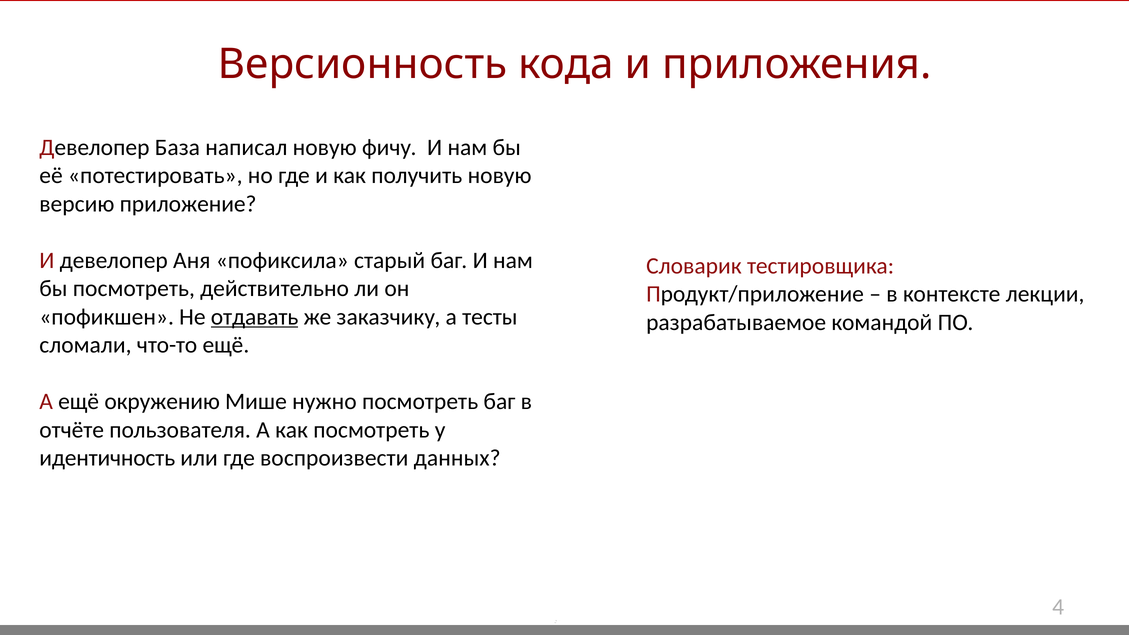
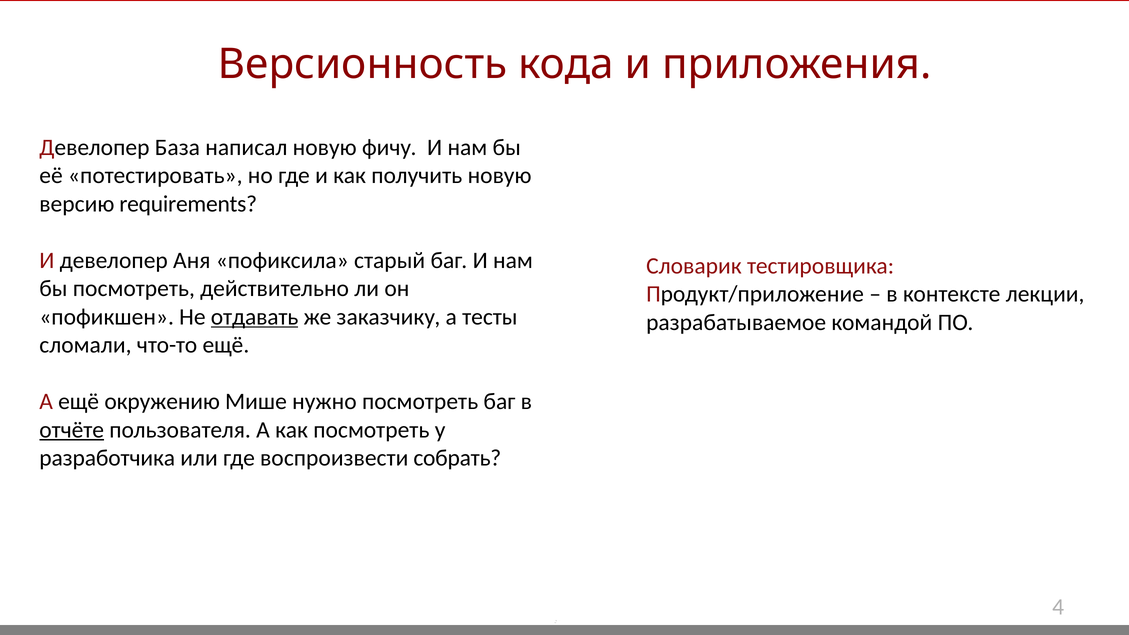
приложение: приложение -> requirements
отчёте underline: none -> present
идентичность: идентичность -> разработчика
данных: данных -> собрать
